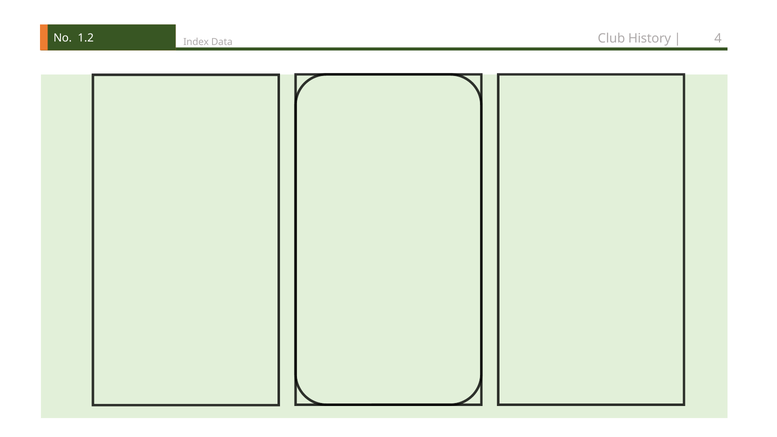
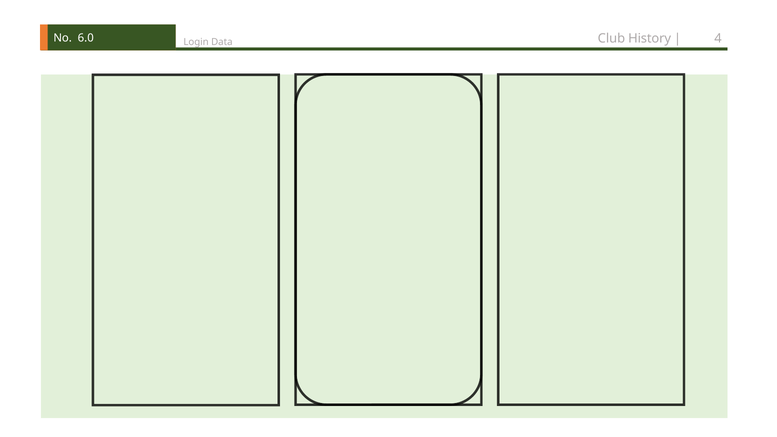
1.2: 1.2 -> 6.0
Index: Index -> Login
